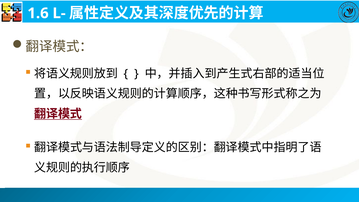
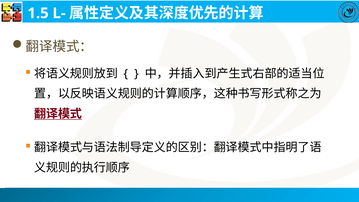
1.6: 1.6 -> 1.5
